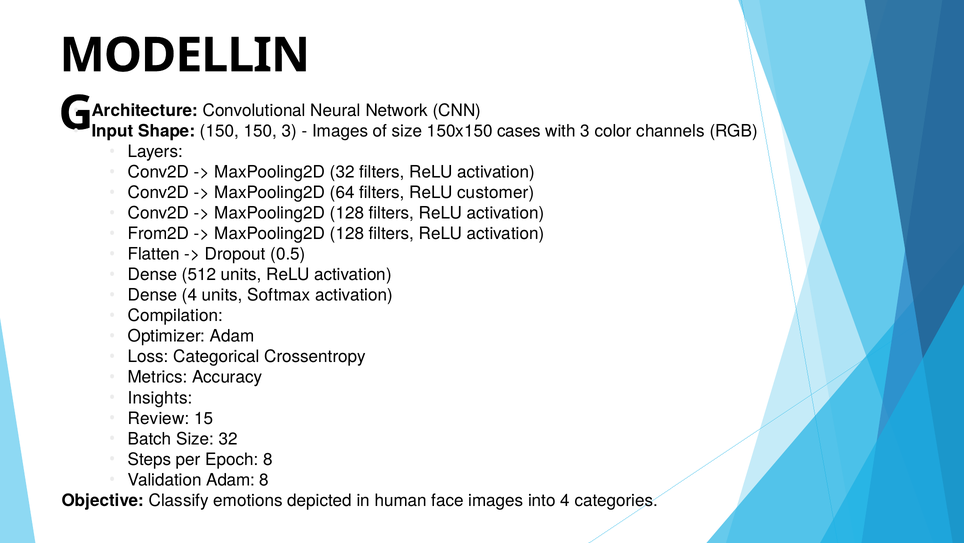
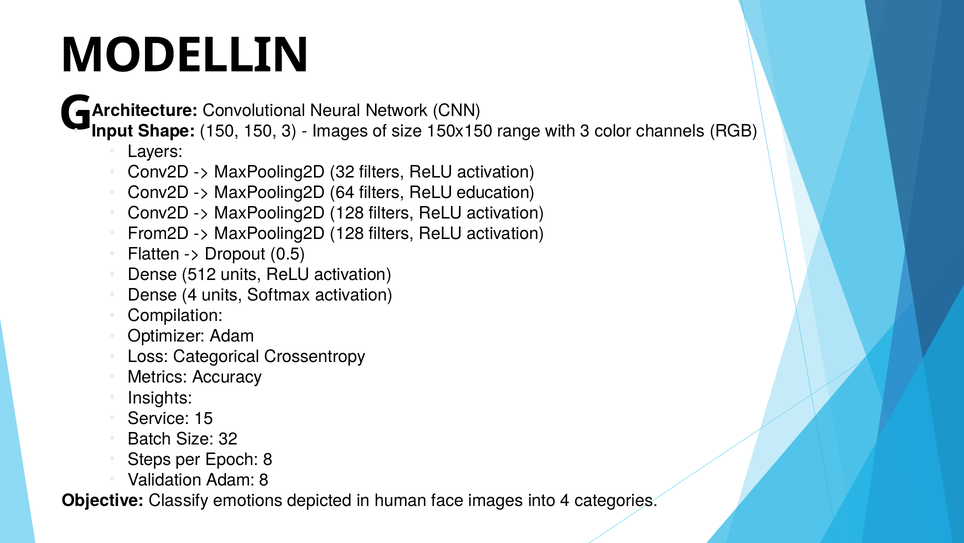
cases: cases -> range
customer: customer -> education
Review: Review -> Service
